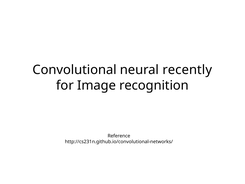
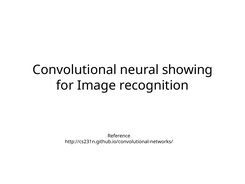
recently: recently -> showing
